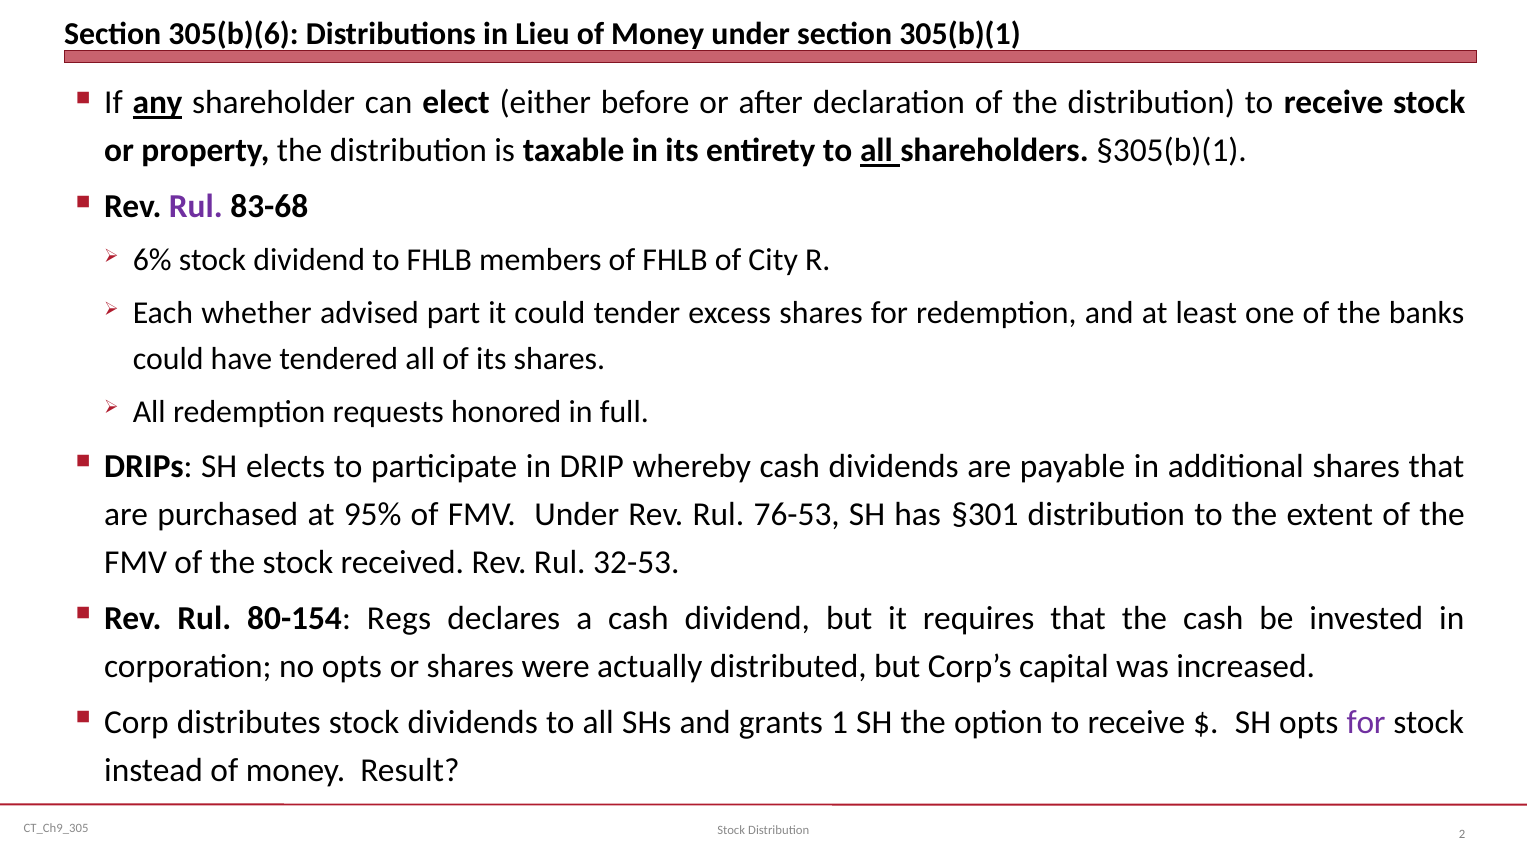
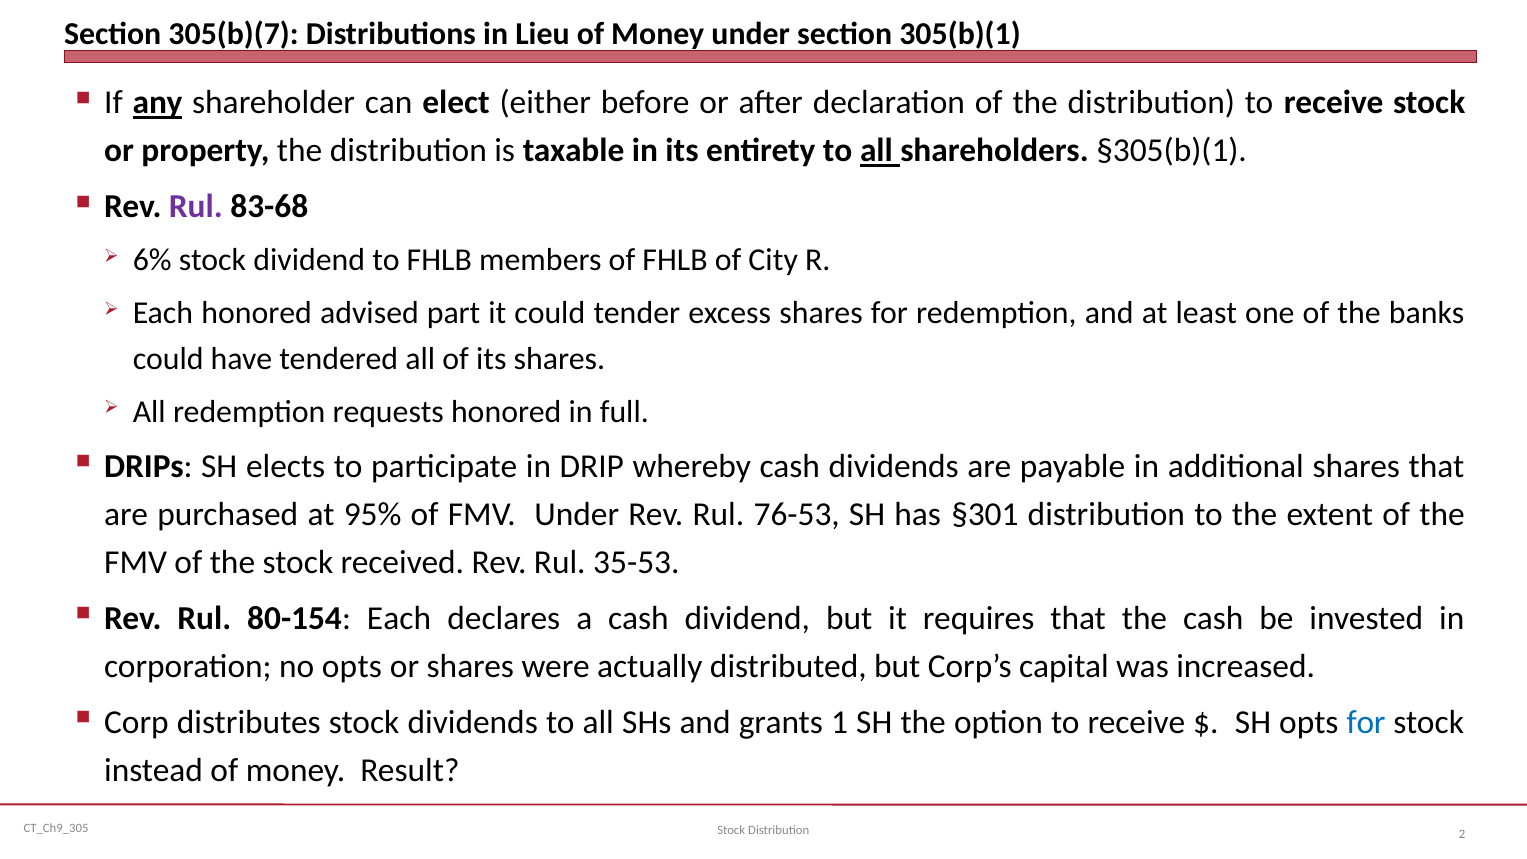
305(b)(6: 305(b)(6 -> 305(b)(7
Each whether: whether -> honored
32-53: 32-53 -> 35-53
80-154 Regs: Regs -> Each
for at (1366, 722) colour: purple -> blue
